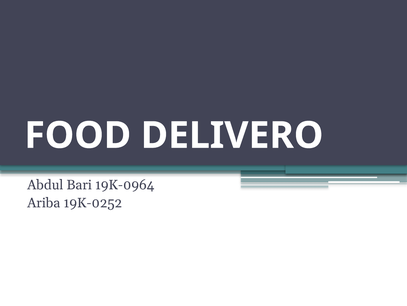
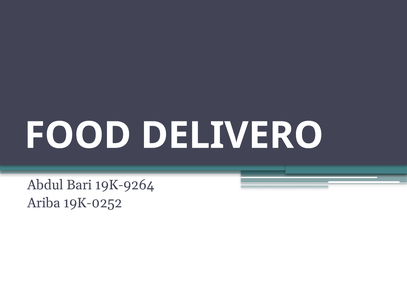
19K-0964: 19K-0964 -> 19K-9264
